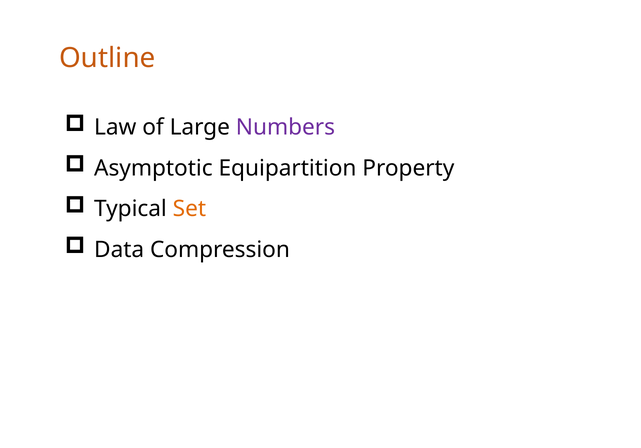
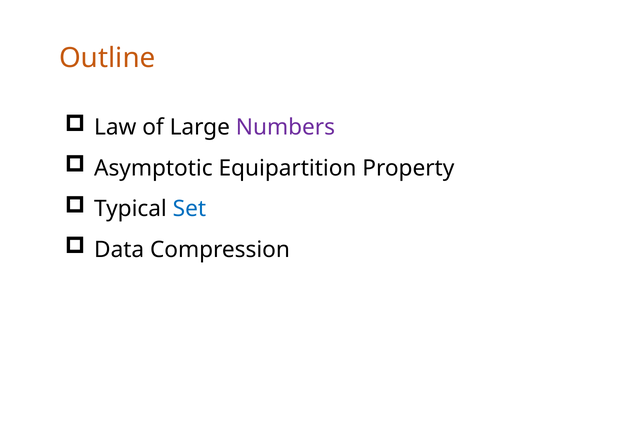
Set colour: orange -> blue
